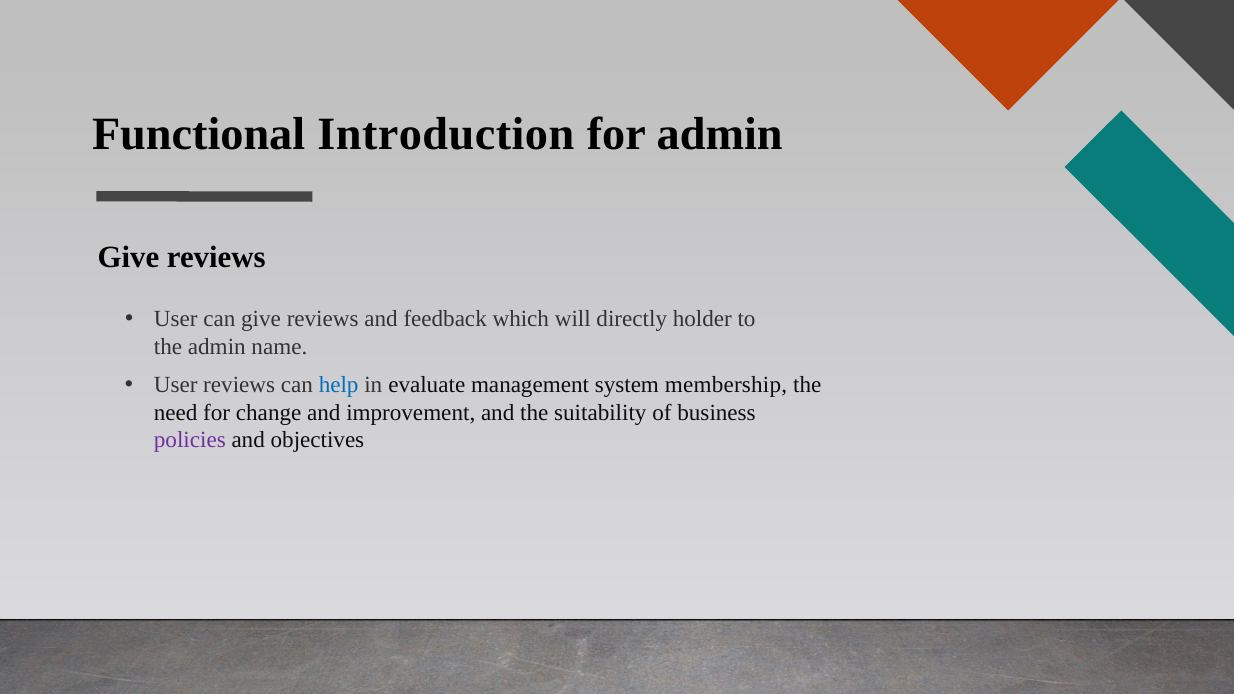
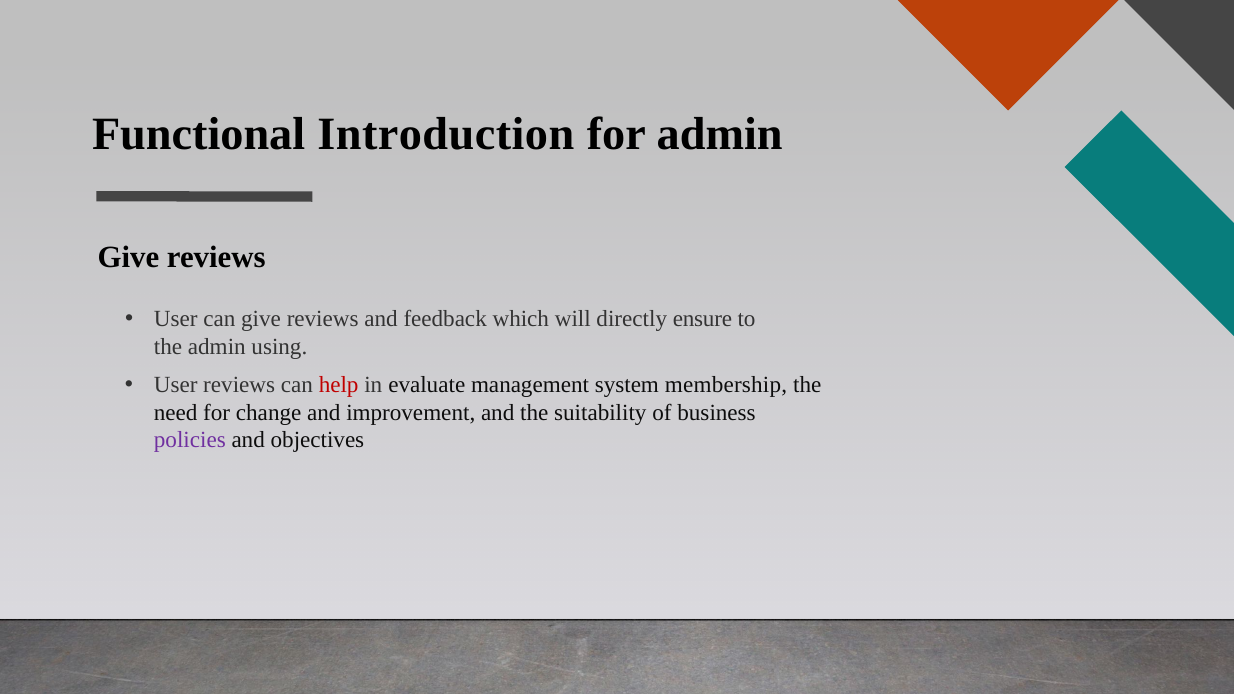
holder: holder -> ensure
name: name -> using
help colour: blue -> red
